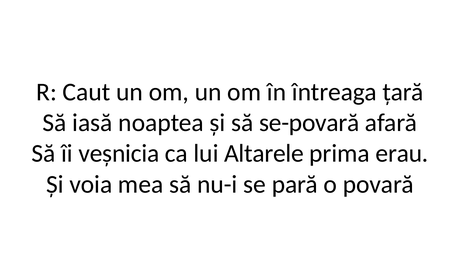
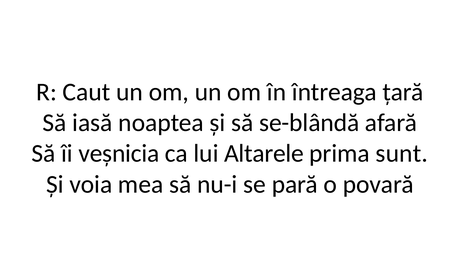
se-povară: se-povară -> se-blândă
erau: erau -> sunt
